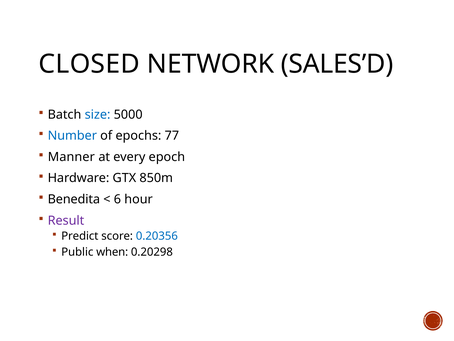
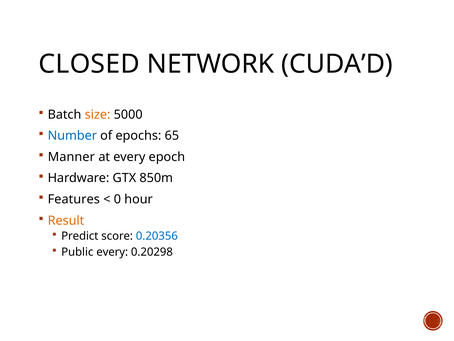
SALES’D: SALES’D -> CUDA’D
size colour: blue -> orange
77: 77 -> 65
Benedita: Benedita -> Features
6: 6 -> 0
Result colour: purple -> orange
Public when: when -> every
